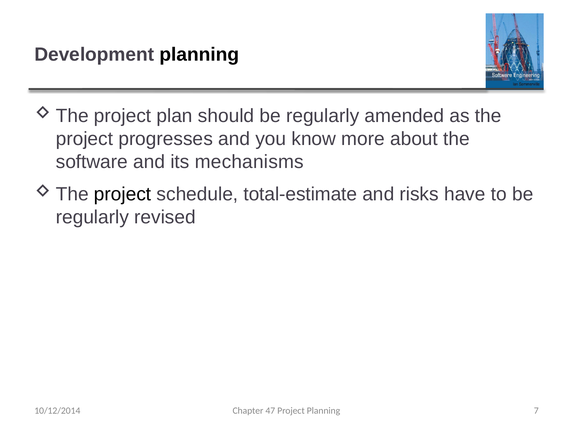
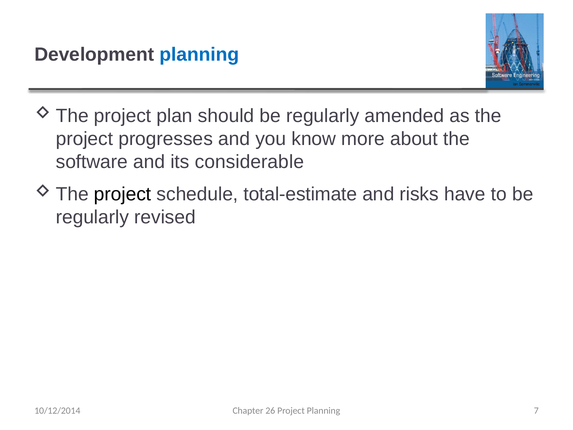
planning at (199, 54) colour: black -> blue
mechanisms: mechanisms -> considerable
47: 47 -> 26
